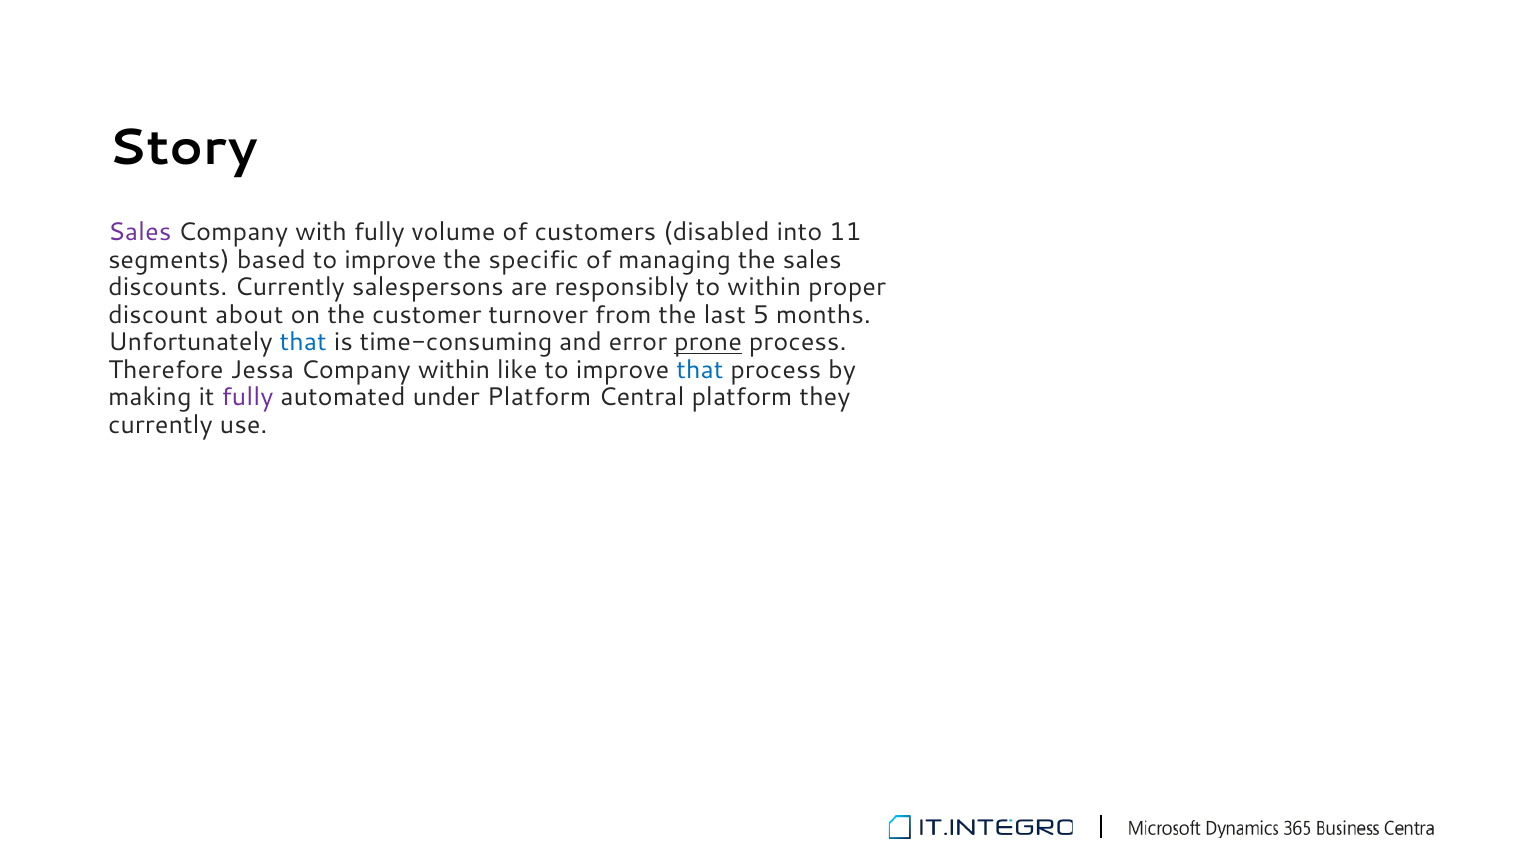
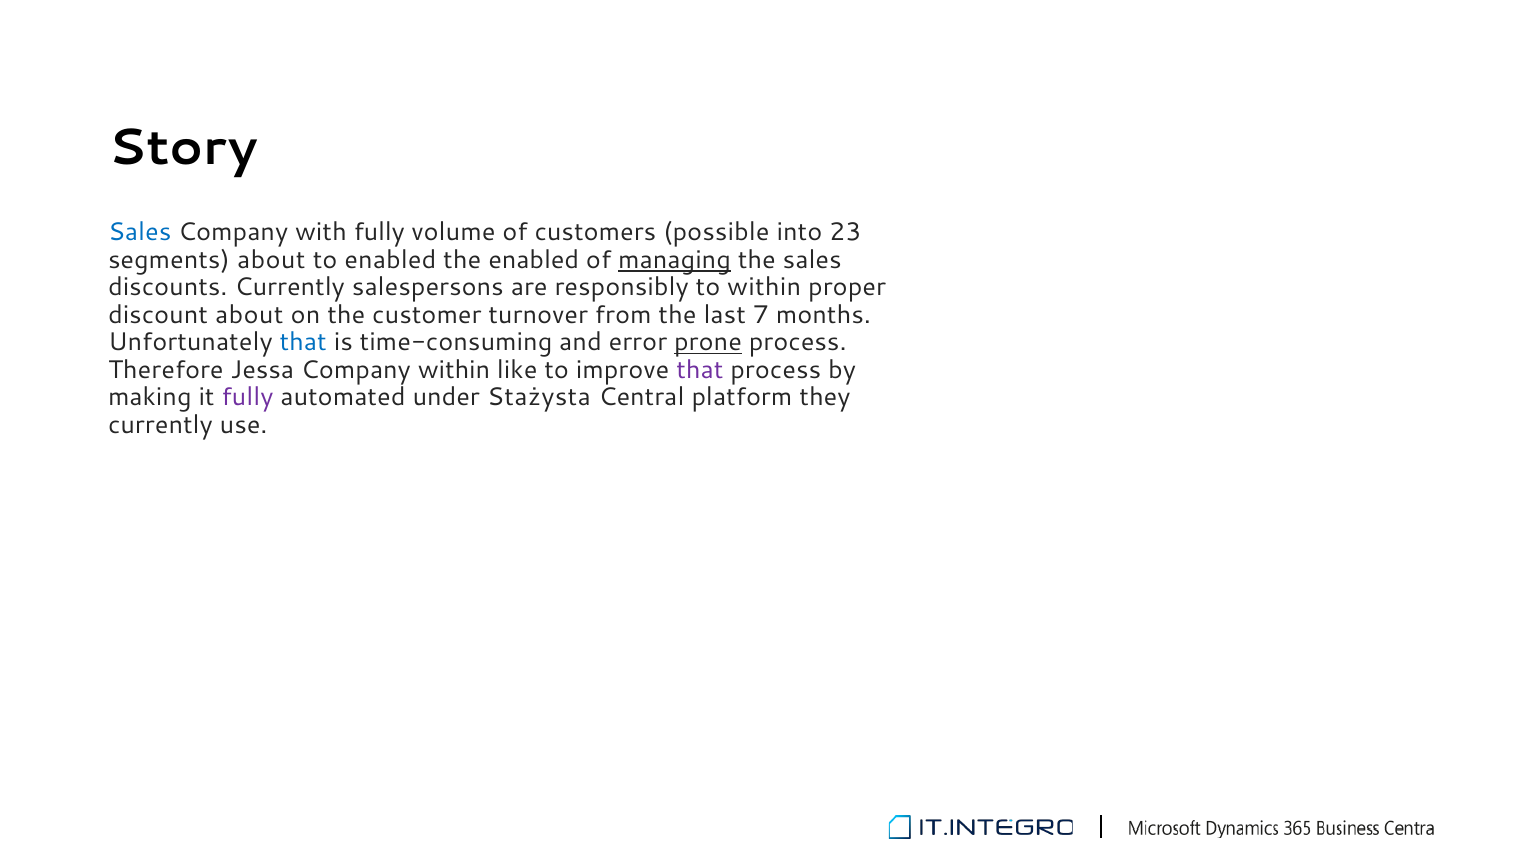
Sales at (140, 232) colour: purple -> blue
disabled: disabled -> possible
11: 11 -> 23
segments based: based -> about
improve at (391, 260): improve -> enabled
the specific: specific -> enabled
managing underline: none -> present
5: 5 -> 7
that at (700, 370) colour: blue -> purple
under Platform: Platform -> Stażysta
